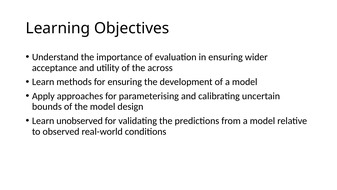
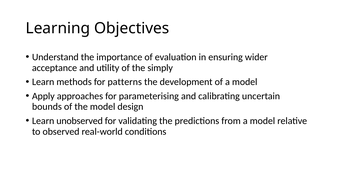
across: across -> simply
for ensuring: ensuring -> patterns
